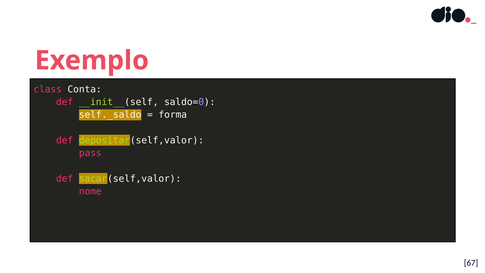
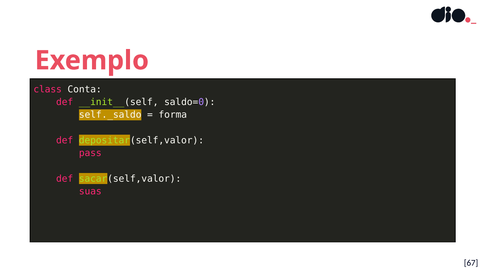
nome: nome -> suas
